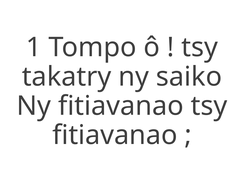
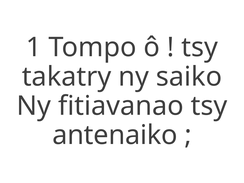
fitiavanao at (115, 135): fitiavanao -> antenaiko
